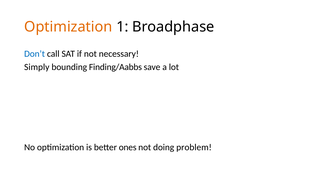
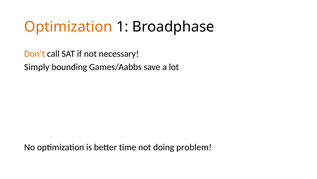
Don’t colour: blue -> orange
Finding/Aabbs: Finding/Aabbs -> Games/Aabbs
ones: ones -> time
